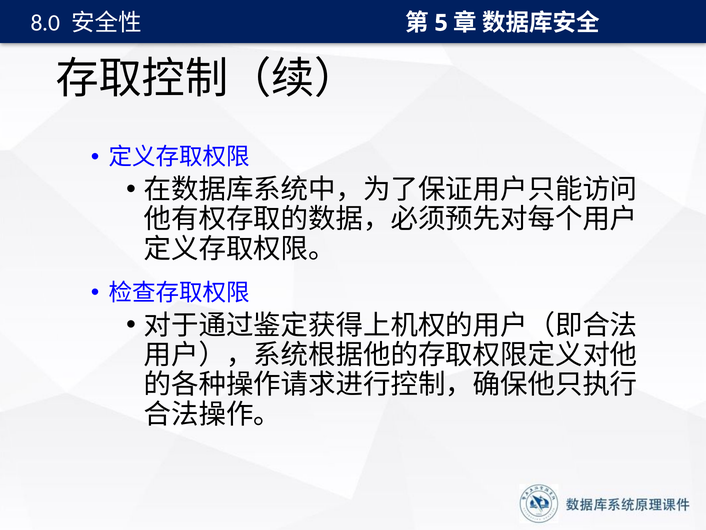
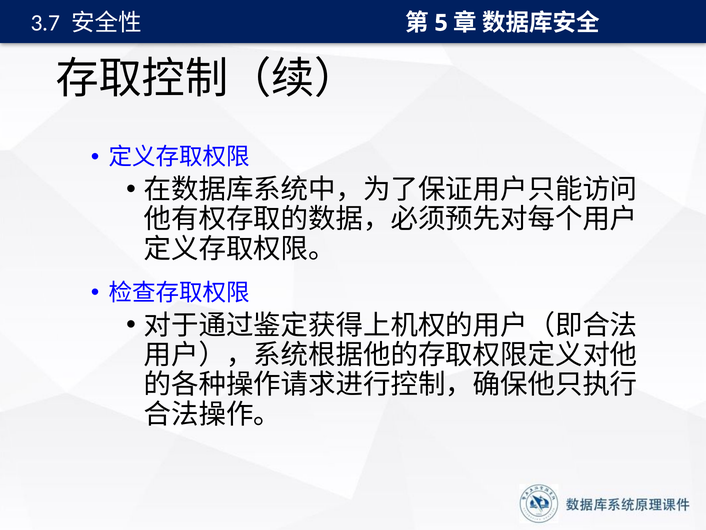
8.0: 8.0 -> 3.7
